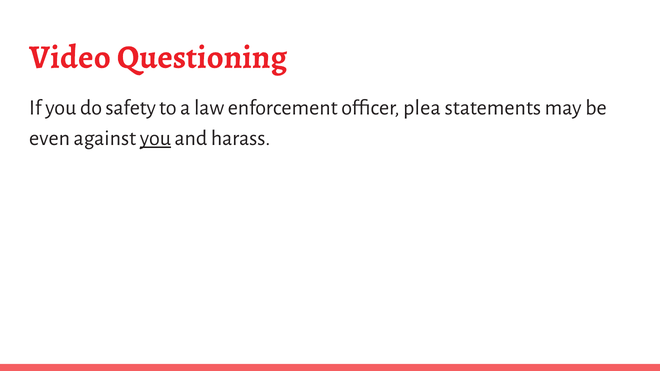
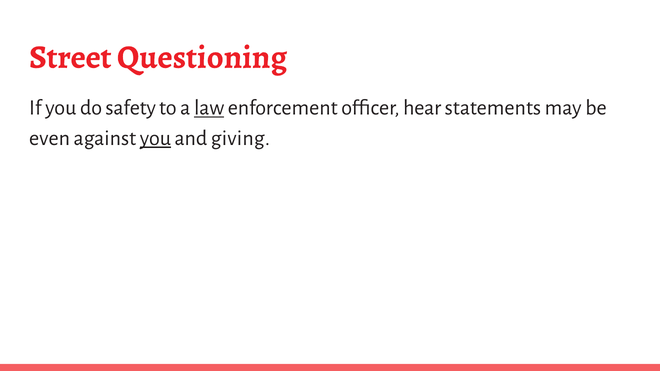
Video: Video -> Street
law underline: none -> present
plea: plea -> hear
harass: harass -> giving
